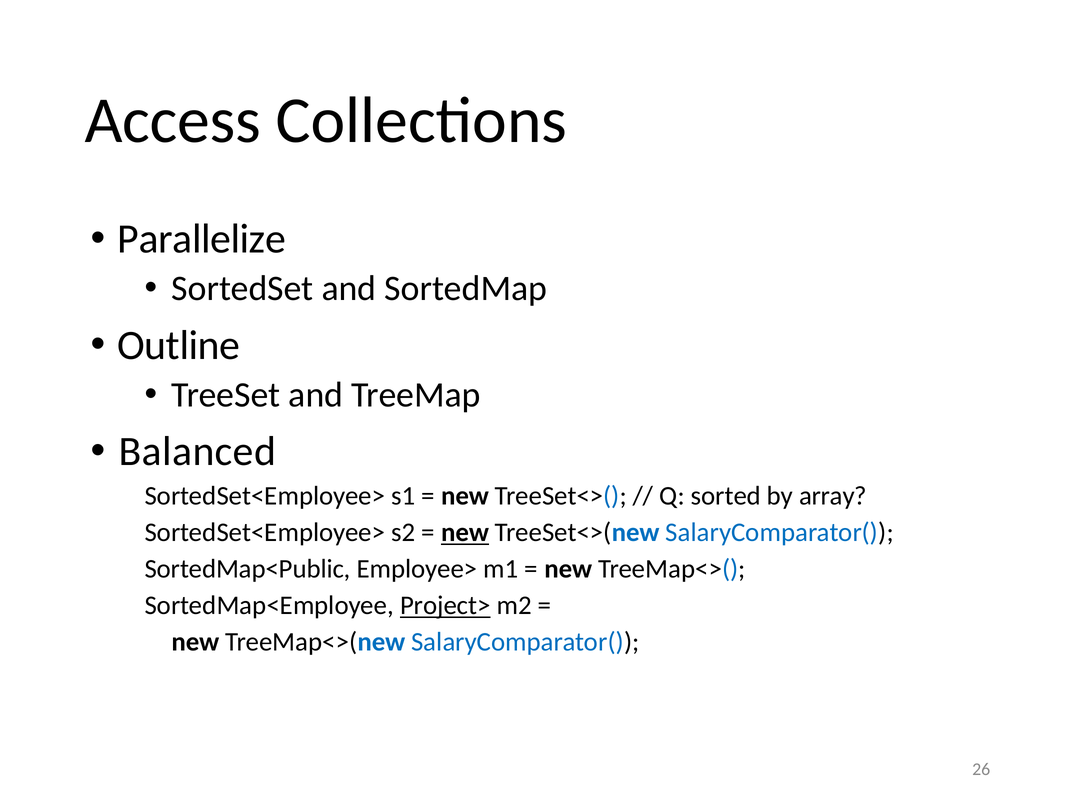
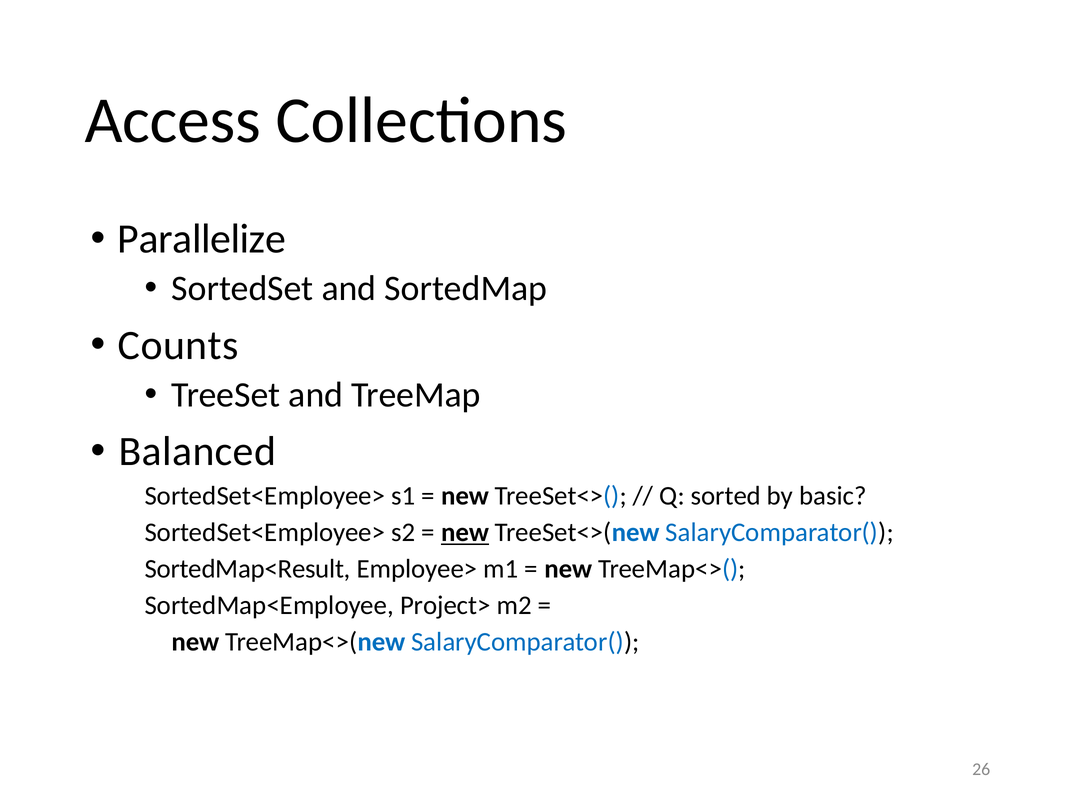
Outline: Outline -> Counts
array: array -> basic
SortedMap<Public: SortedMap<Public -> SortedMap<Result
Project> underline: present -> none
